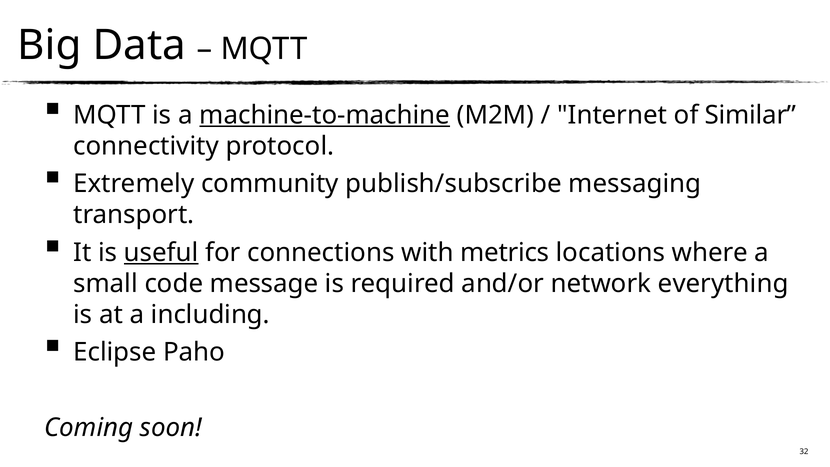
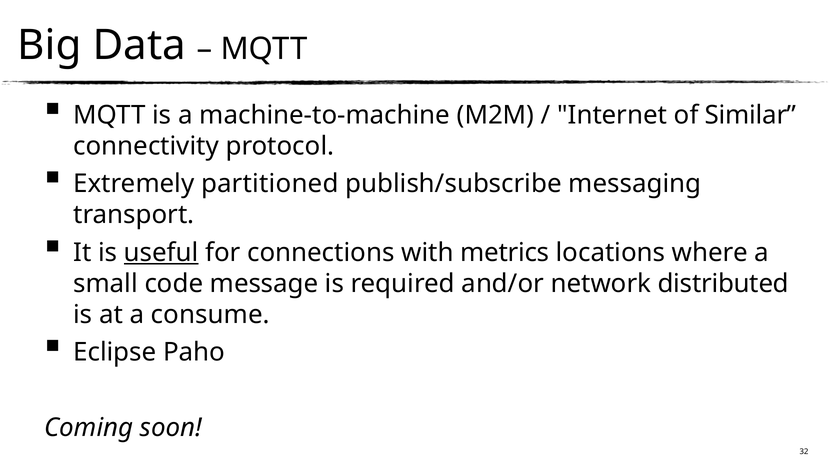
machine-to-machine underline: present -> none
community: community -> partitioned
everything: everything -> distributed
including: including -> consume
